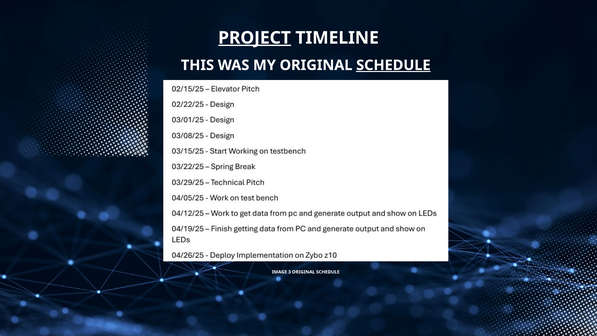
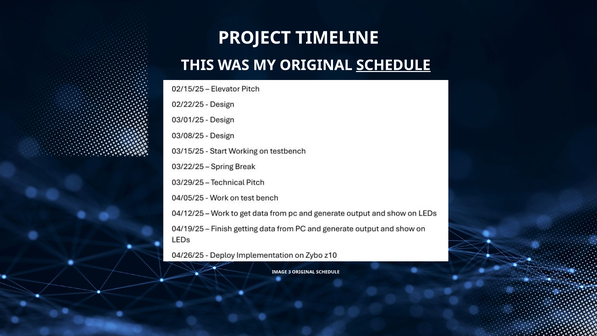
PROJECT underline: present -> none
